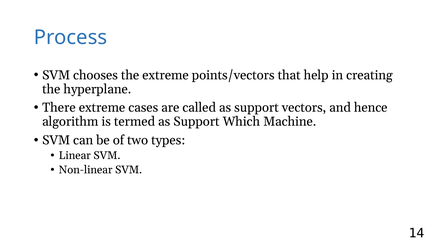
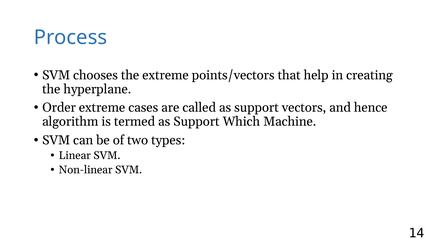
There: There -> Order
